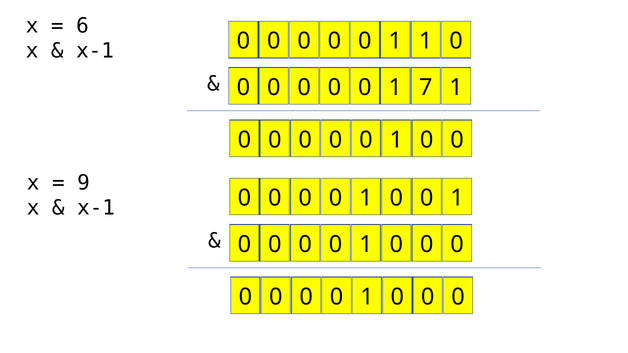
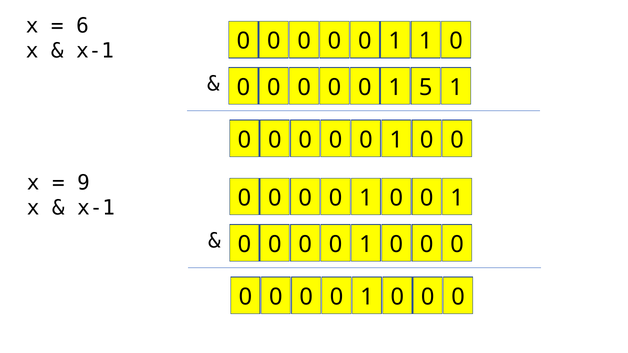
7: 7 -> 5
